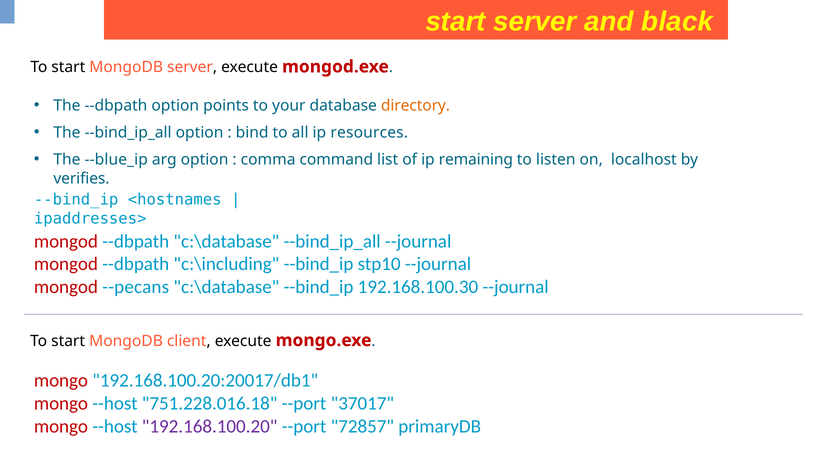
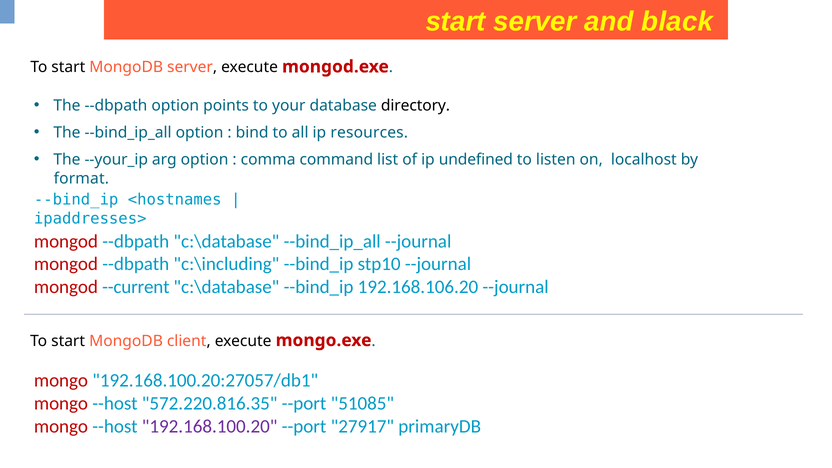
directory colour: orange -> black
--blue_ip: --blue_ip -> --your_ip
remaining: remaining -> undefined
verifies: verifies -> format
--pecans: --pecans -> --current
192.168.100.30: 192.168.100.30 -> 192.168.106.20
192.168.100.20:20017/db1: 192.168.100.20:20017/db1 -> 192.168.100.20:27057/db1
751.228.016.18: 751.228.016.18 -> 572.220.816.35
37017: 37017 -> 51085
72857: 72857 -> 27917
